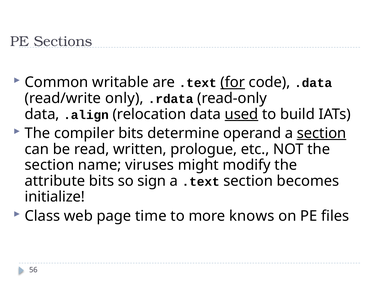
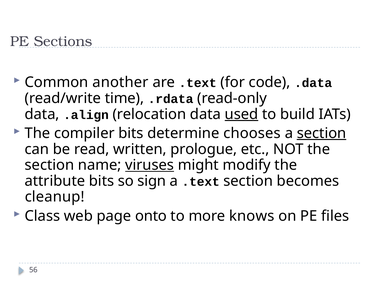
writable: writable -> another
for underline: present -> none
only: only -> time
operand: operand -> chooses
viruses underline: none -> present
initialize: initialize -> cleanup
time: time -> onto
